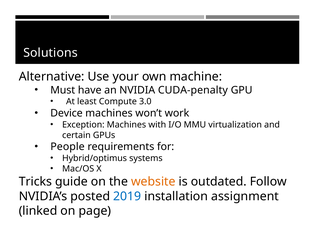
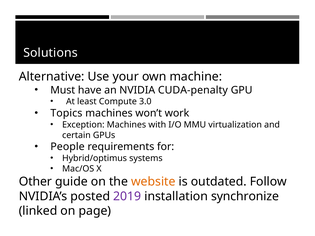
Device: Device -> Topics
Tricks: Tricks -> Other
2019 colour: blue -> purple
assignment: assignment -> synchronize
